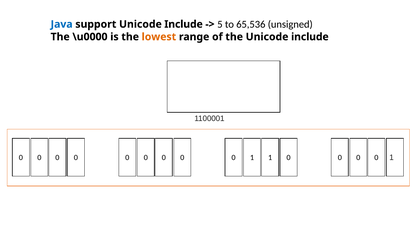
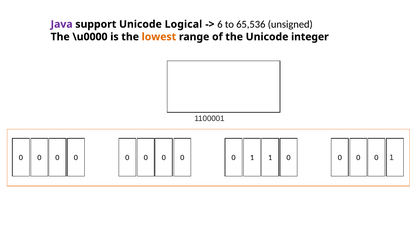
Java colour: blue -> purple
support Unicode Include: Include -> Logical
5: 5 -> 6
the Unicode include: include -> integer
